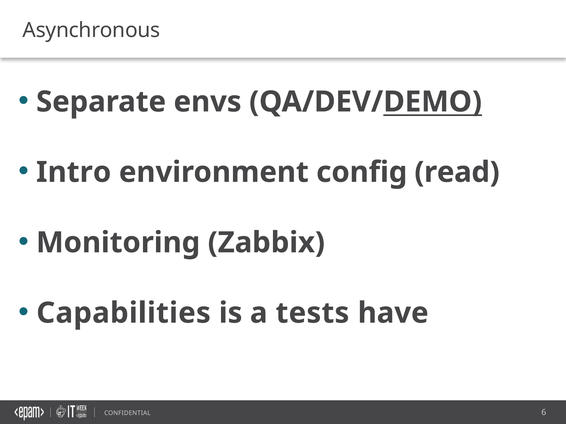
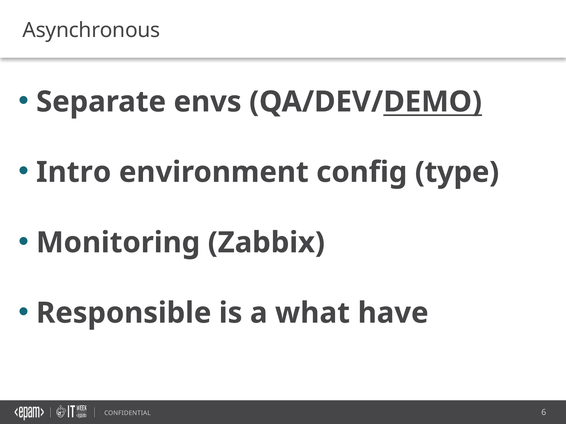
read: read -> type
Capabilities: Capabilities -> Responsible
tests: tests -> what
